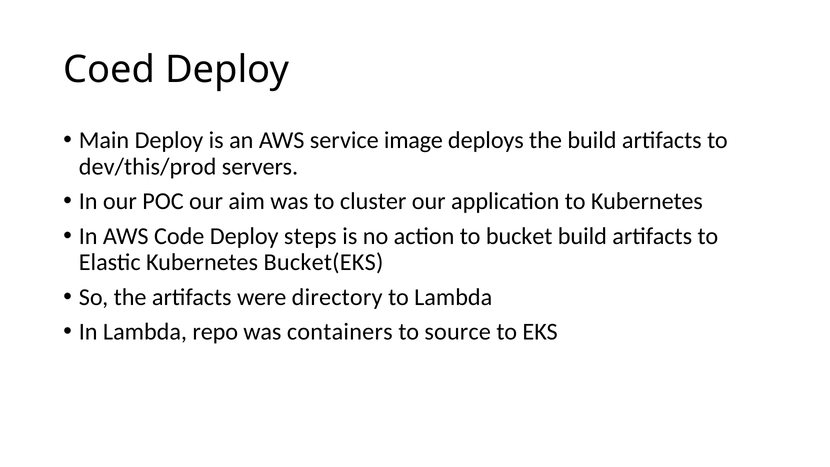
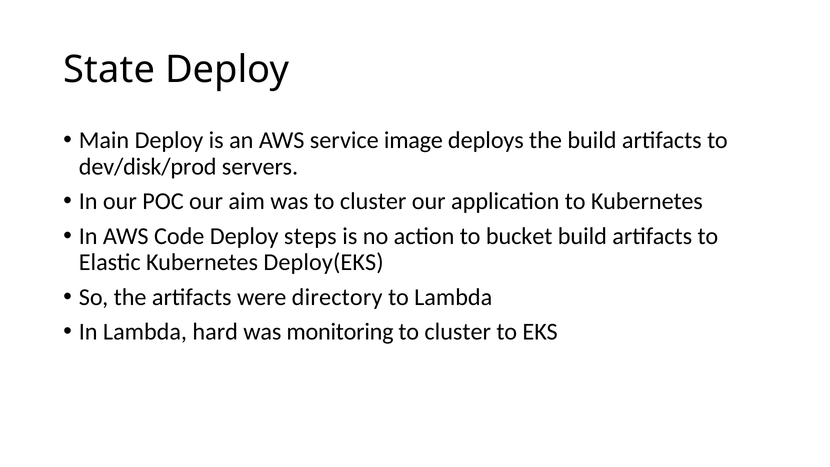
Coed: Coed -> State
dev/this/prod: dev/this/prod -> dev/disk/prod
Bucket(EKS: Bucket(EKS -> Deploy(EKS
repo: repo -> hard
containers: containers -> monitoring
source at (458, 332): source -> cluster
